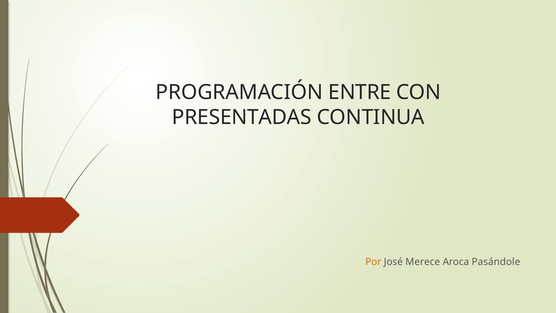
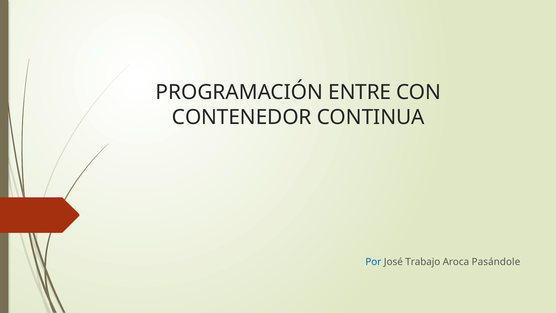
PRESENTADAS: PRESENTADAS -> CONTENEDOR
Por colour: orange -> blue
Merece: Merece -> Trabajo
